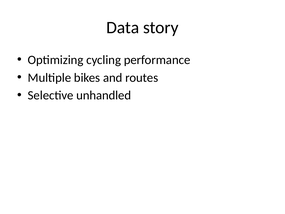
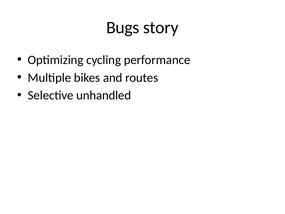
Data: Data -> Bugs
